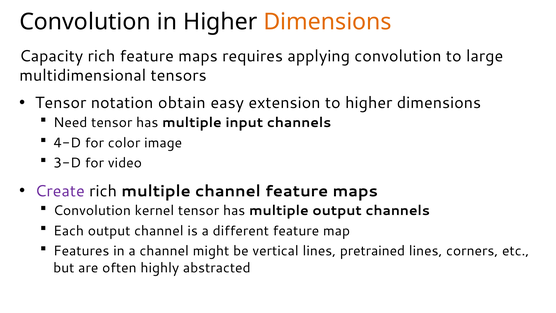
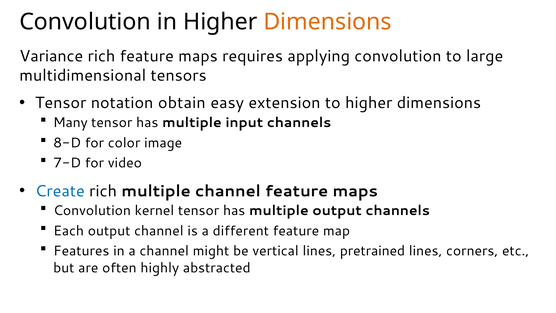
Capacity: Capacity -> Variance
Need: Need -> Many
4-D: 4-D -> 8-D
3-D: 3-D -> 7-D
Create colour: purple -> blue
